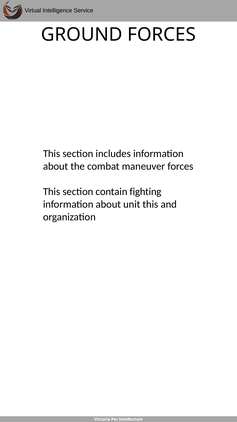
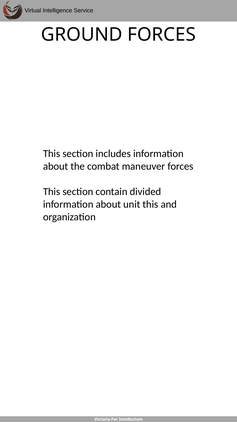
fighting: fighting -> divided
